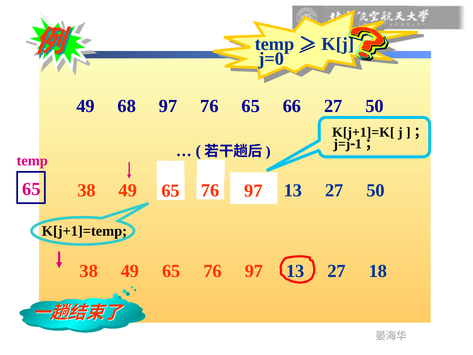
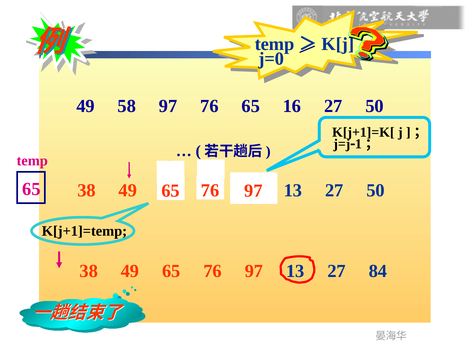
68: 68 -> 58
66: 66 -> 16
18: 18 -> 84
